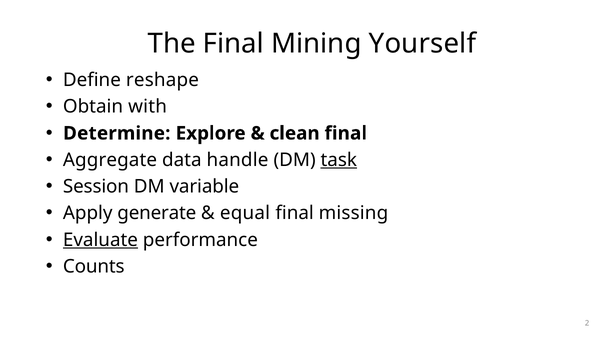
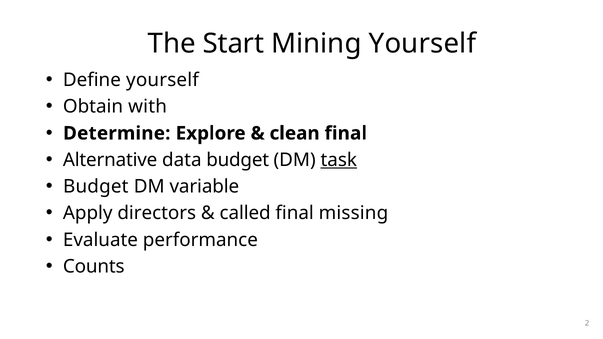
The Final: Final -> Start
Define reshape: reshape -> yourself
Aggregate: Aggregate -> Alternative
data handle: handle -> budget
Session at (96, 187): Session -> Budget
generate: generate -> directors
equal: equal -> called
Evaluate underline: present -> none
